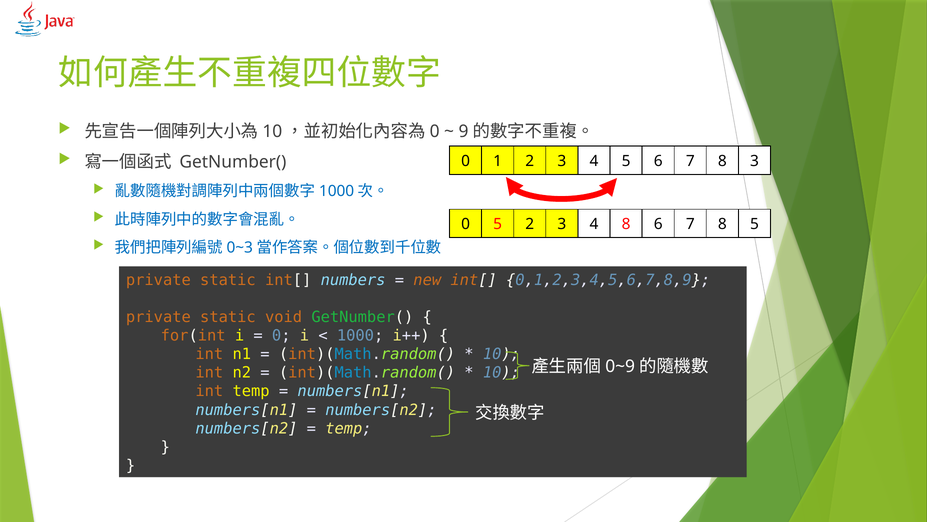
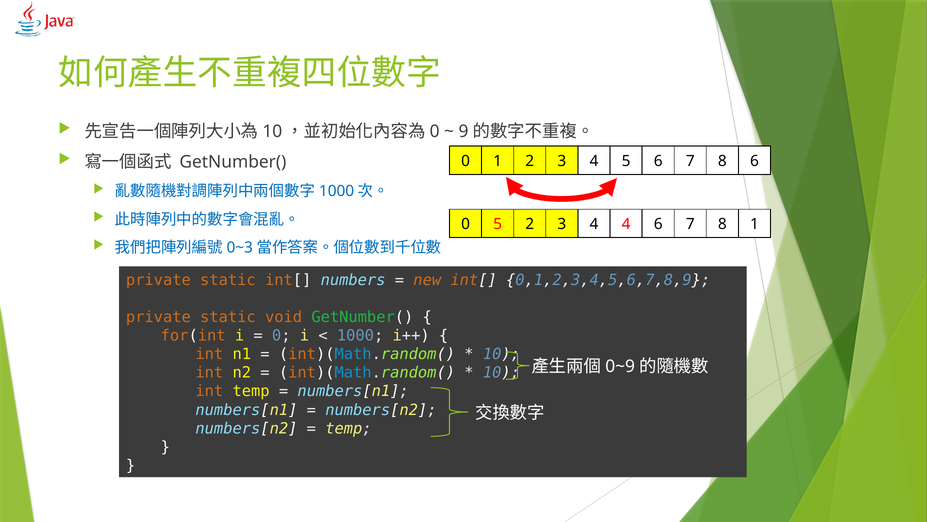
8 3: 3 -> 6
4 8: 8 -> 4
8 5: 5 -> 1
